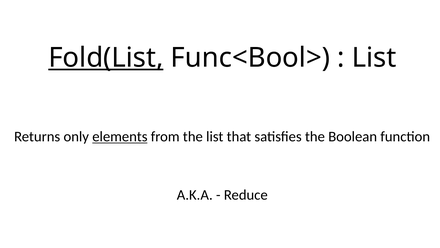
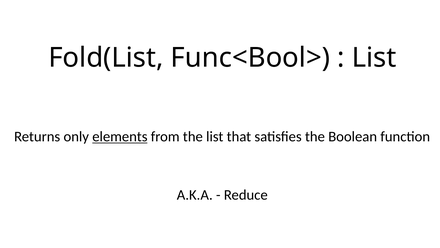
Fold(List underline: present -> none
